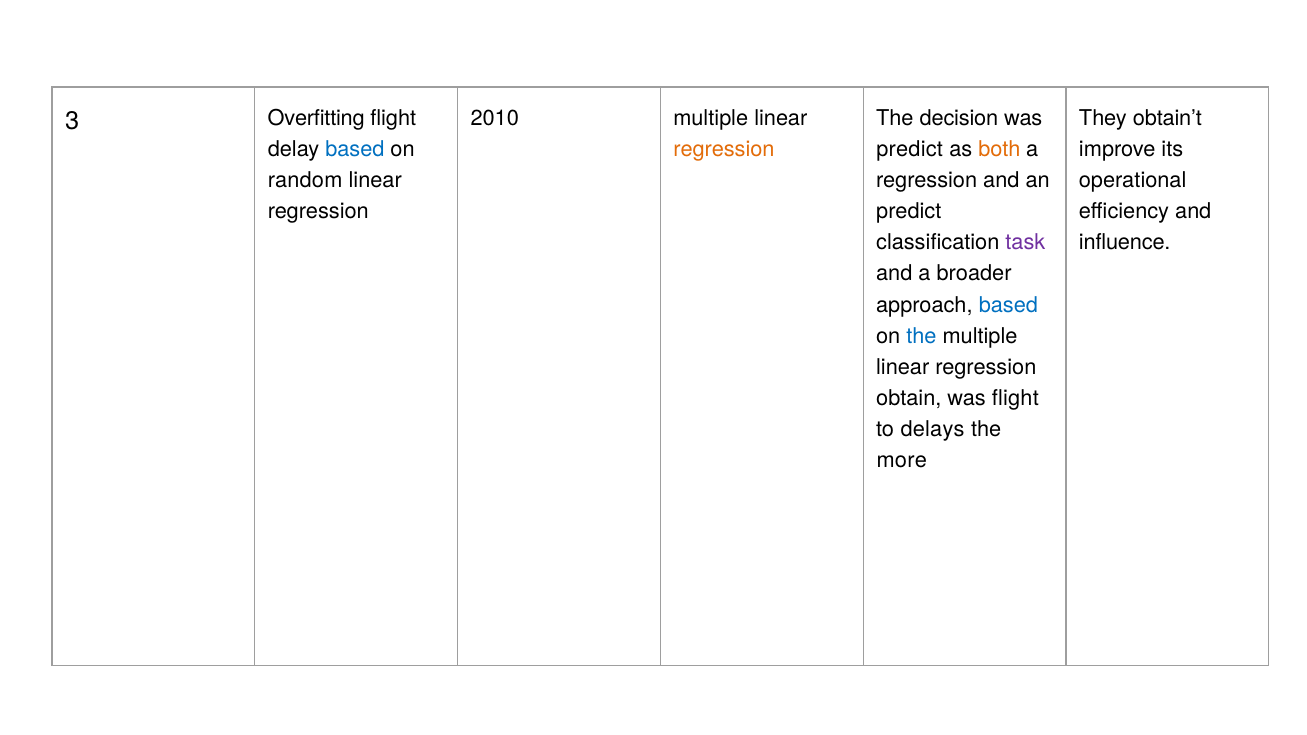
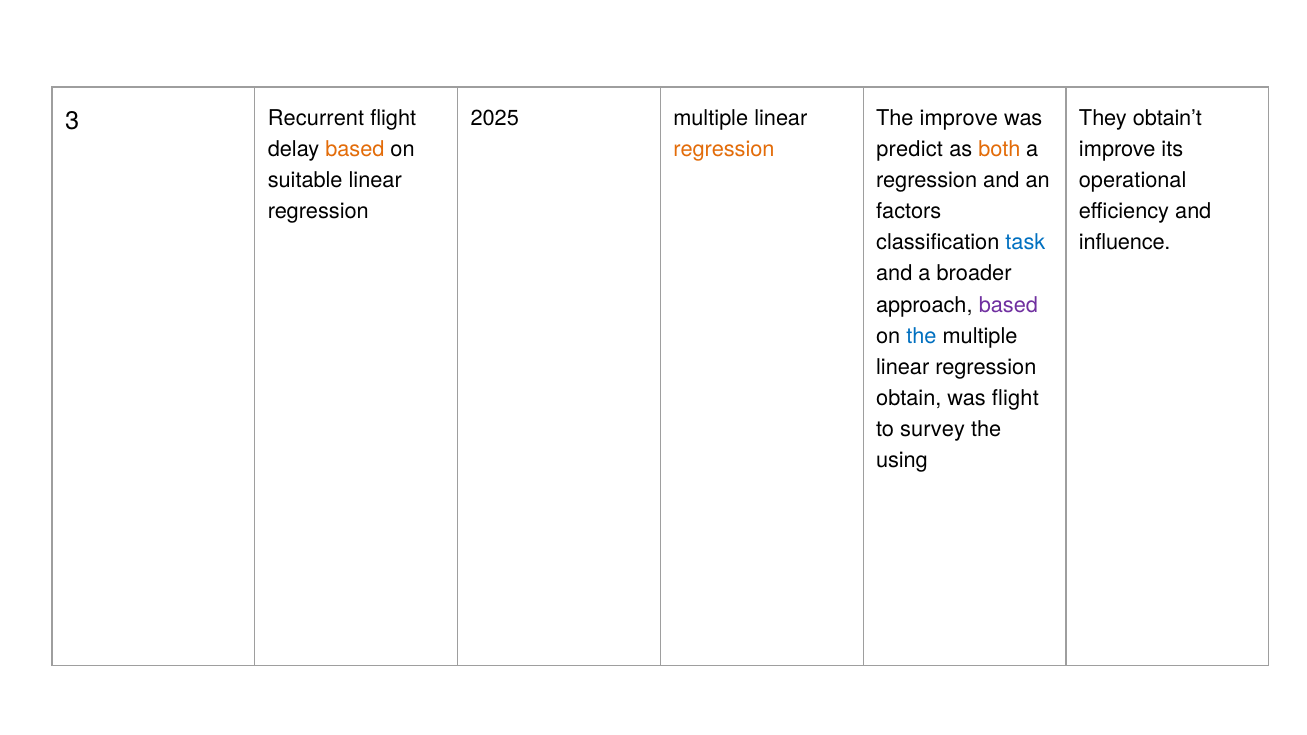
2010: 2010 -> 2025
The decision: decision -> improve
Overfitting: Overfitting -> Recurrent
based at (355, 149) colour: blue -> orange
random: random -> suitable
predict at (909, 211): predict -> factors
task colour: purple -> blue
based at (1008, 305) colour: blue -> purple
delays: delays -> survey
more: more -> using
